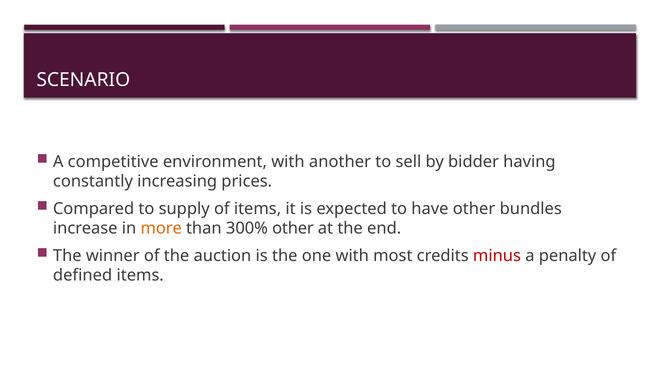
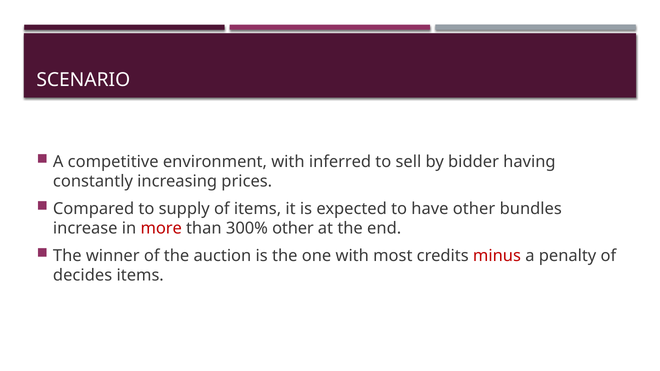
another: another -> inferred
more colour: orange -> red
defined: defined -> decides
